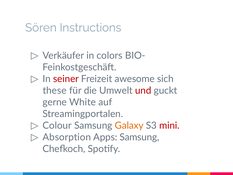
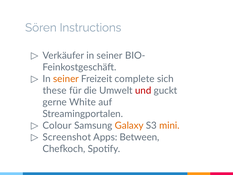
Verkäufer in colors: colors -> seiner
seiner at (66, 79) colour: red -> orange
awesome: awesome -> complete
mini colour: red -> orange
Absorption: Absorption -> Screenshot
Apps Samsung: Samsung -> Between
